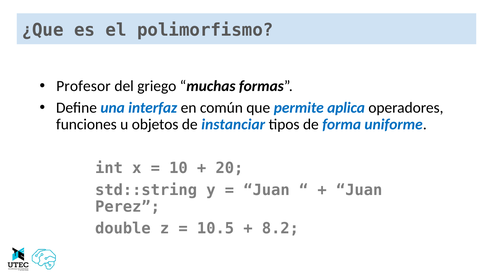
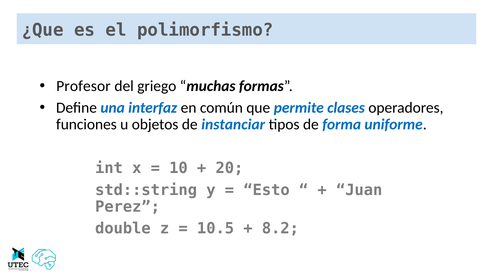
aplica: aplica -> clases
Juan at (267, 189): Juan -> Esto
